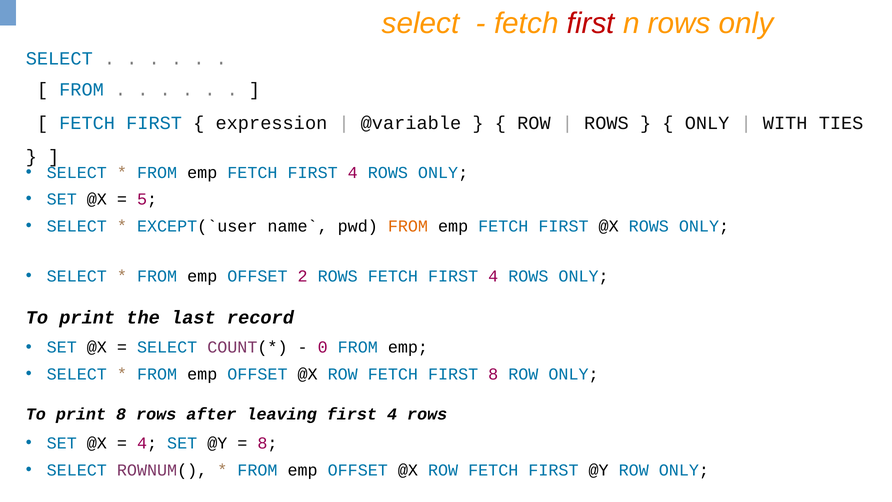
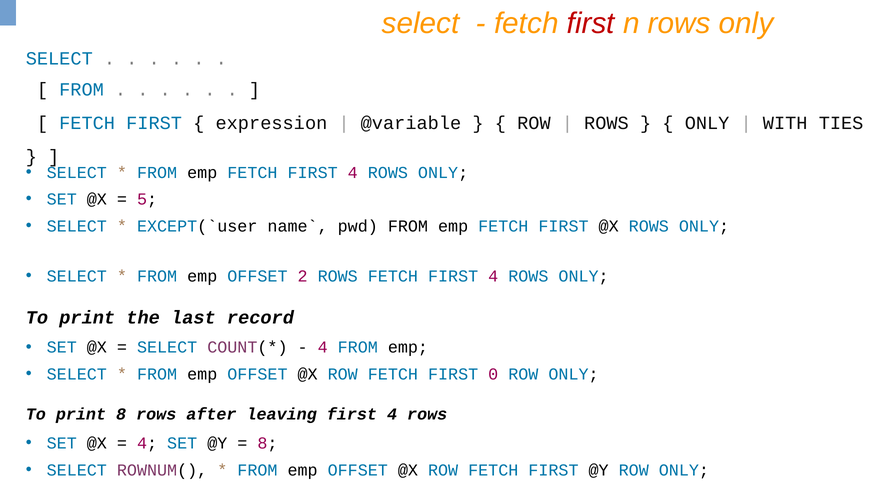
FROM at (408, 226) colour: orange -> black
0 at (323, 347): 0 -> 4
FIRST 8: 8 -> 0
